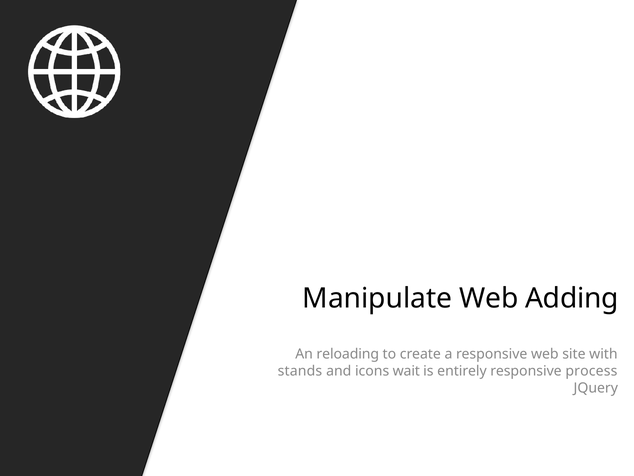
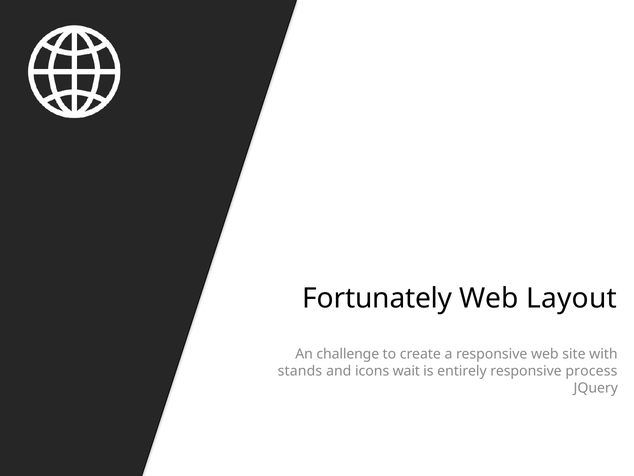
Manipulate: Manipulate -> Fortunately
Adding: Adding -> Layout
reloading: reloading -> challenge
